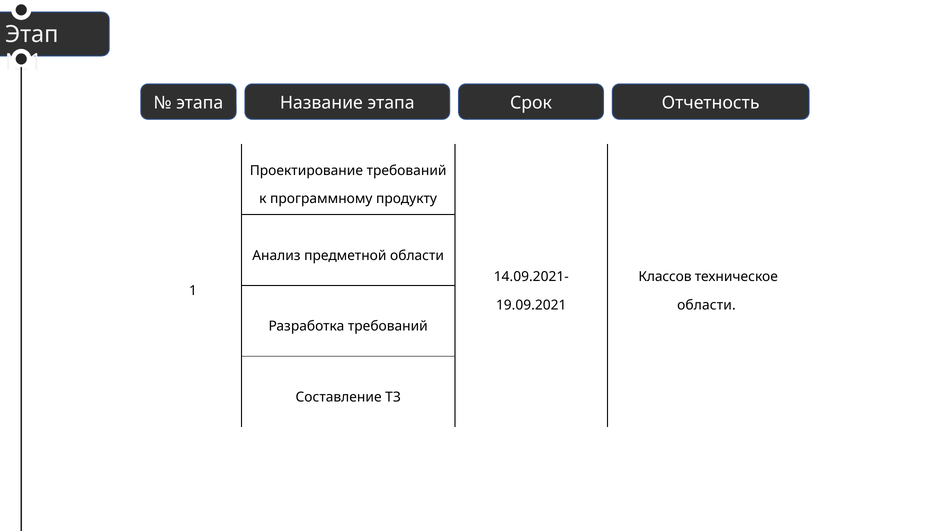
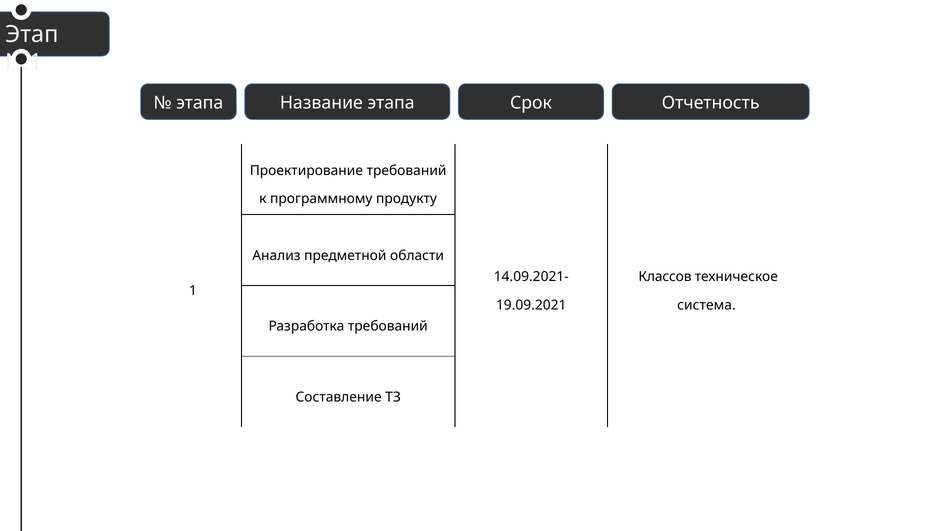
области at (706, 305): области -> система
